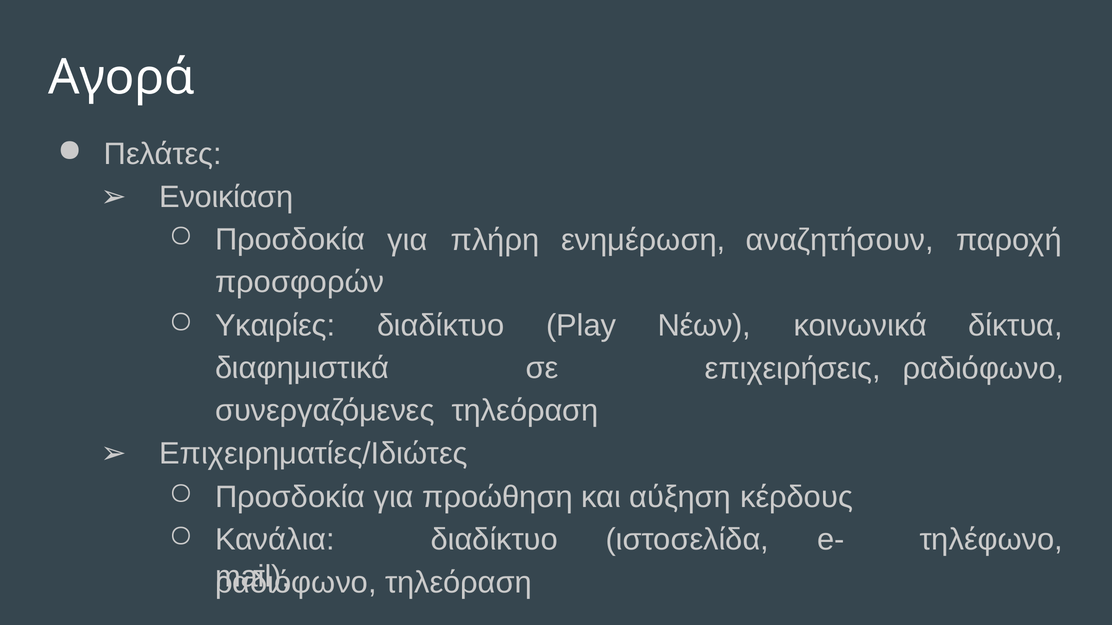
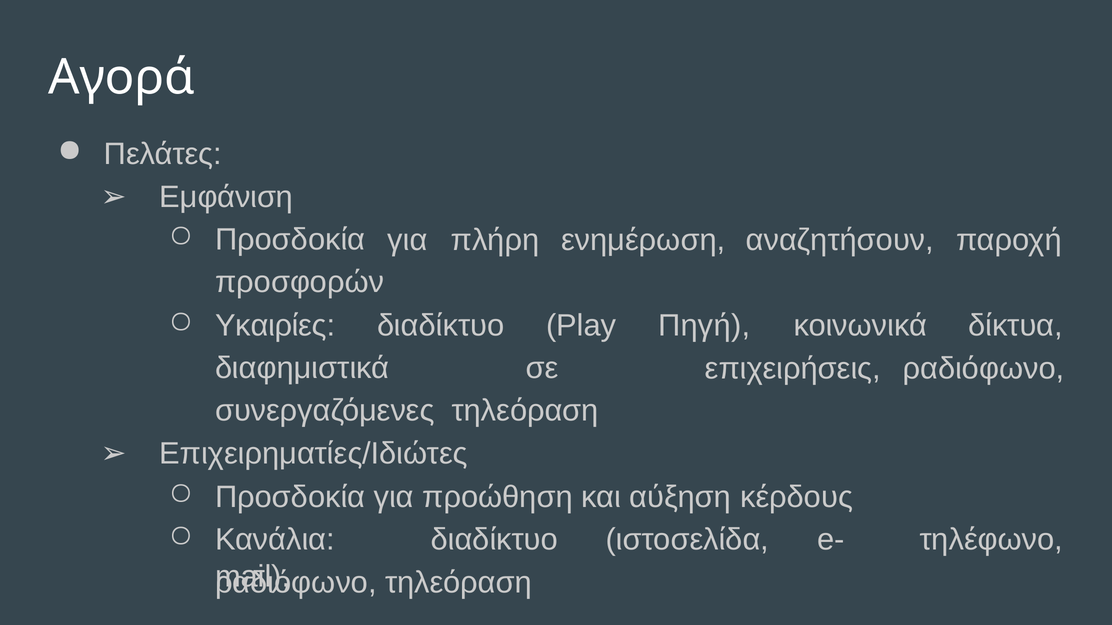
Ενοικίαση: Ενοικίαση -> Εμφάνιση
Νέων: Νέων -> Πηγή
